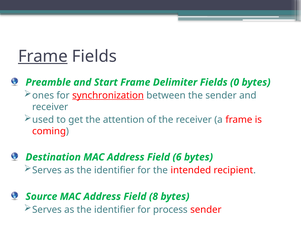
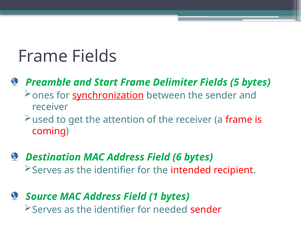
Frame at (43, 56) underline: present -> none
0: 0 -> 5
8: 8 -> 1
process: process -> needed
